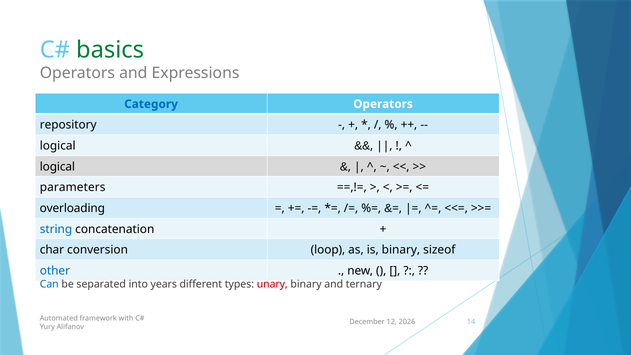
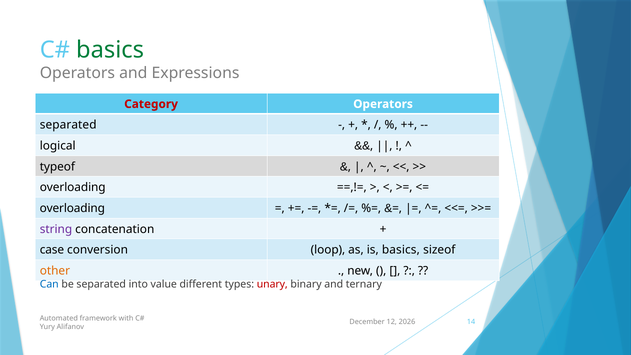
Category colour: blue -> red
repository at (68, 125): repository -> separated
logical at (57, 167): logical -> typeof
parameters at (73, 187): parameters -> overloading
string colour: blue -> purple
char: char -> case
is binary: binary -> basics
other colour: blue -> orange
years: years -> value
